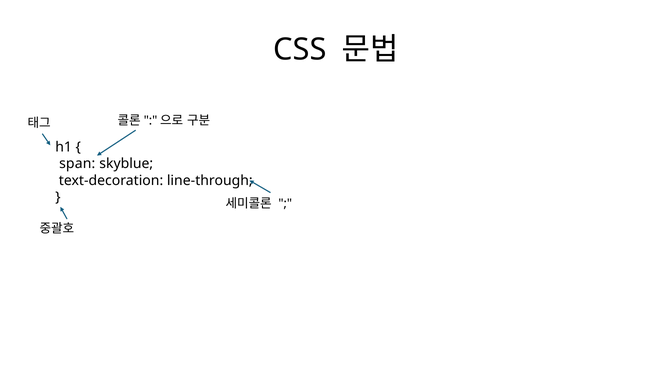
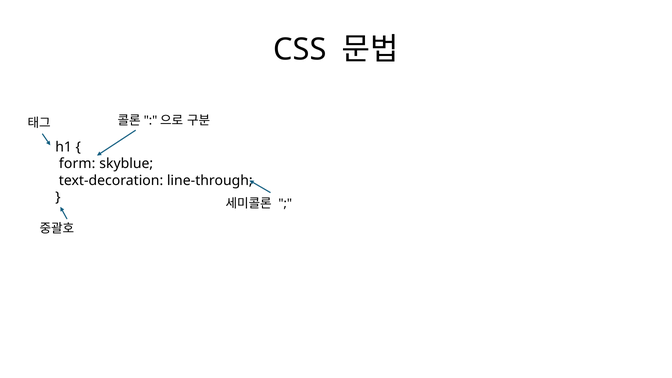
span: span -> form
